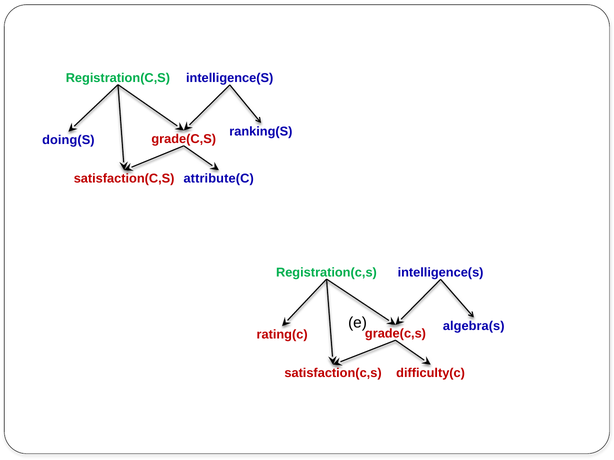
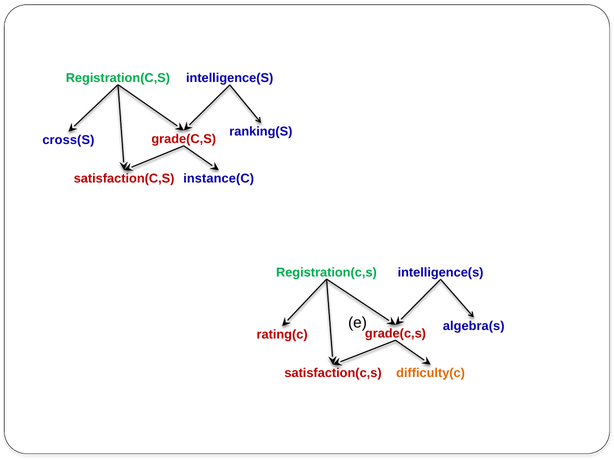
doing(S: doing(S -> cross(S
attribute(C: attribute(C -> instance(C
difficulty(c colour: red -> orange
